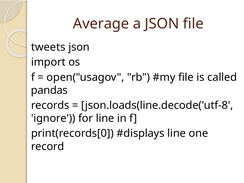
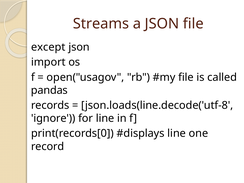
Average: Average -> Streams
tweets: tweets -> except
